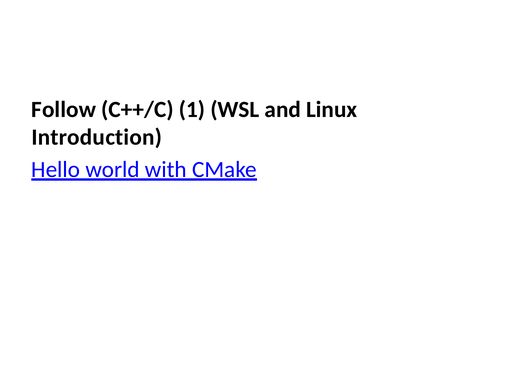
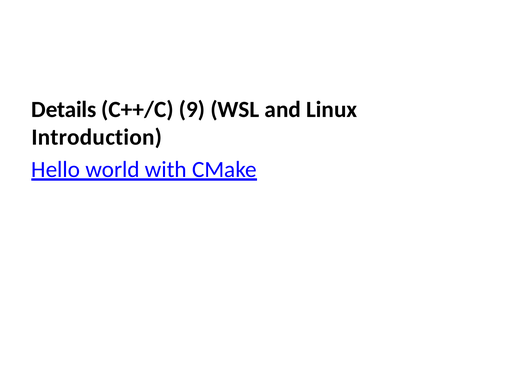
Follow: Follow -> Details
1: 1 -> 9
